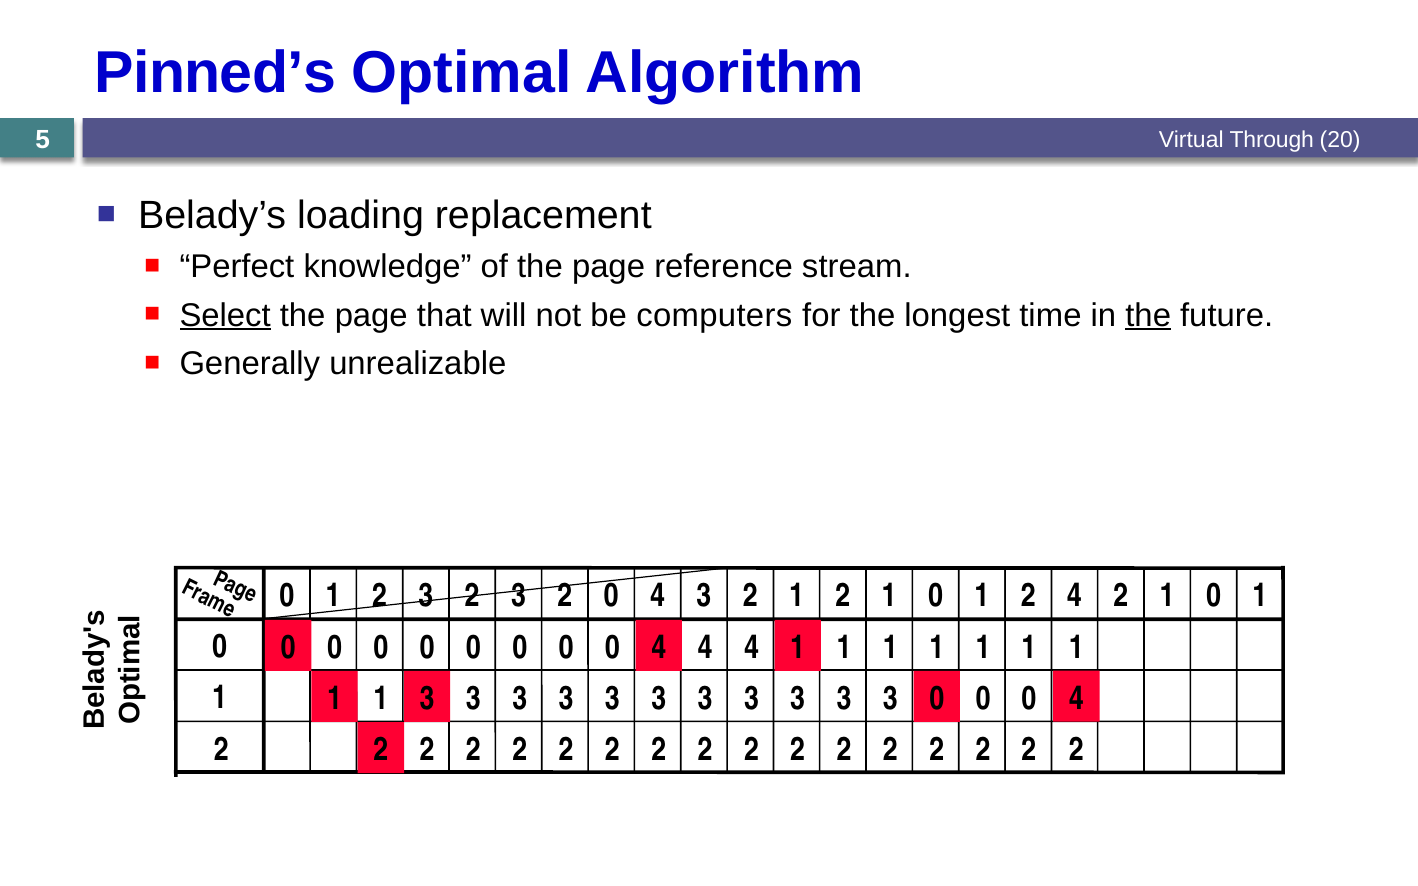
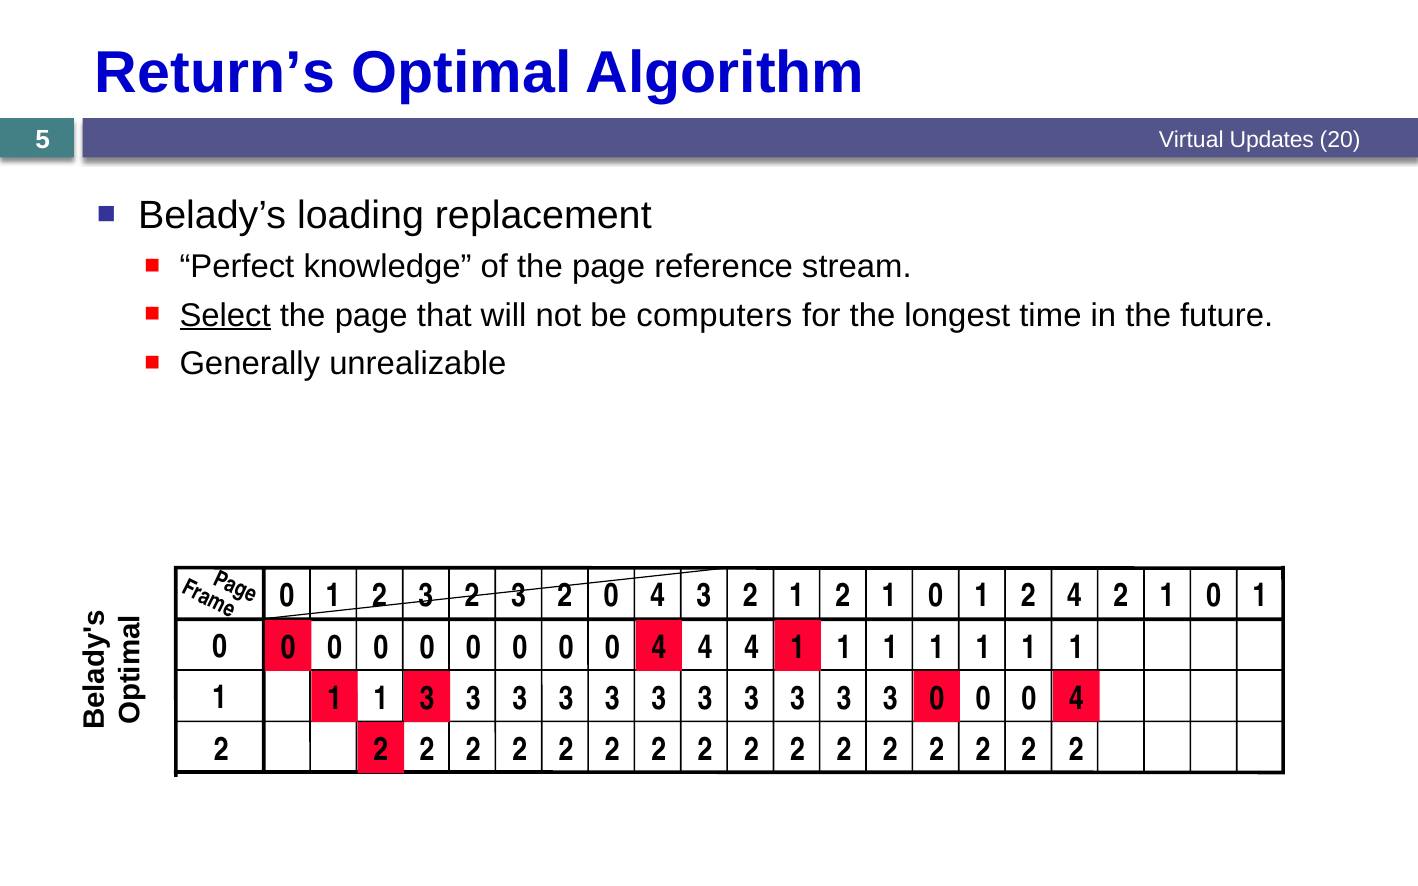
Pinned’s: Pinned’s -> Return’s
Through: Through -> Updates
the at (1148, 315) underline: present -> none
